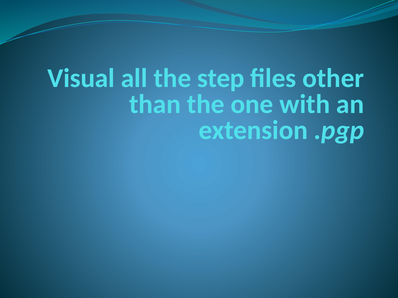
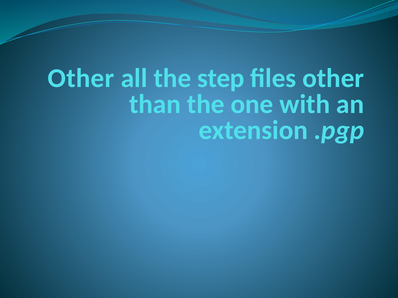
Visual at (81, 78): Visual -> Other
